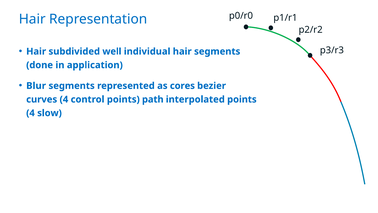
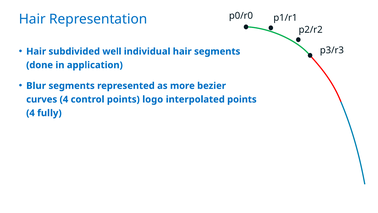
cores: cores -> more
path: path -> logo
slow: slow -> fully
